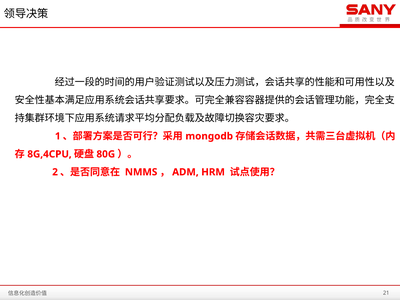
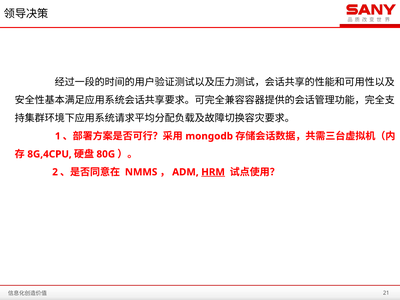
HRM underline: none -> present
